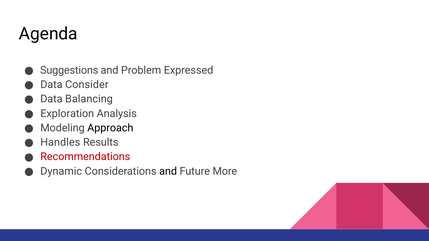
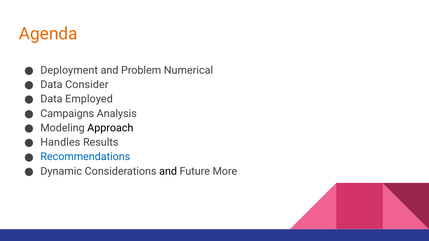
Agenda colour: black -> orange
Suggestions: Suggestions -> Deployment
Expressed: Expressed -> Numerical
Balancing: Balancing -> Employed
Exploration: Exploration -> Campaigns
Recommendations colour: red -> blue
